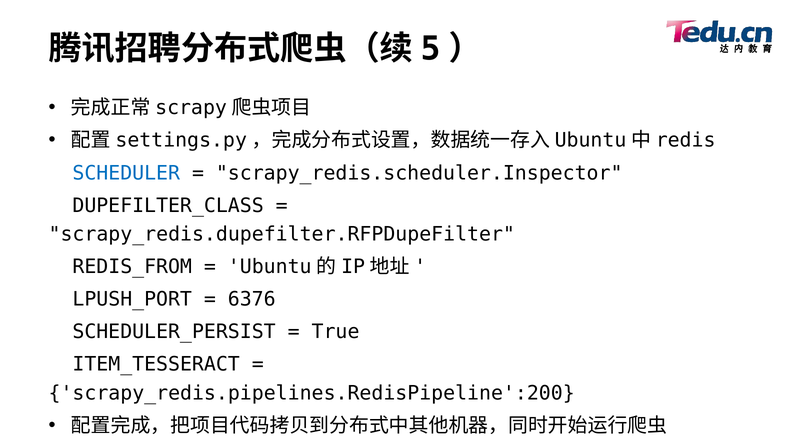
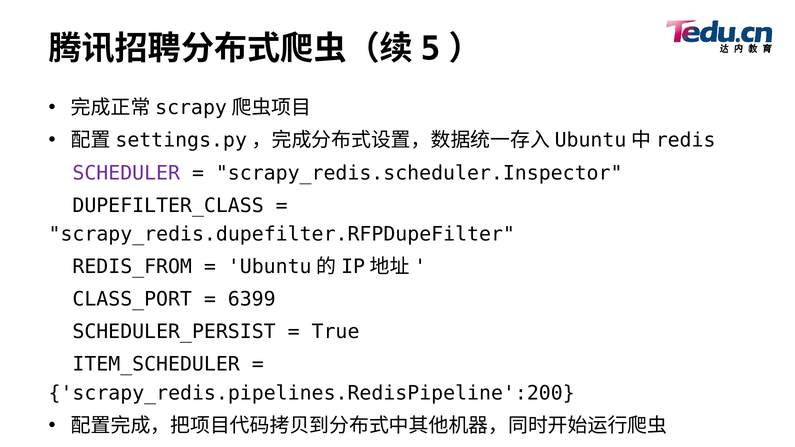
SCHEDULER colour: blue -> purple
LPUSH_PORT: LPUSH_PORT -> CLASS_PORT
6376: 6376 -> 6399
ITEM_TESSERACT: ITEM_TESSERACT -> ITEM_SCHEDULER
